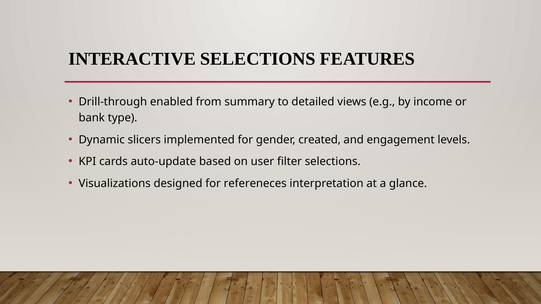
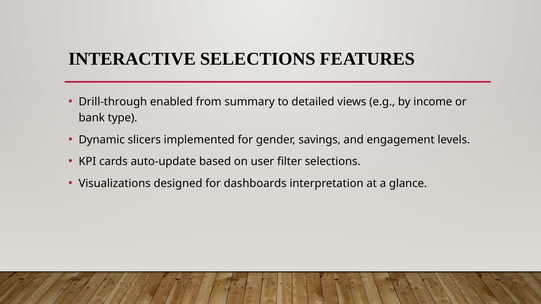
created: created -> savings
refereneces: refereneces -> dashboards
